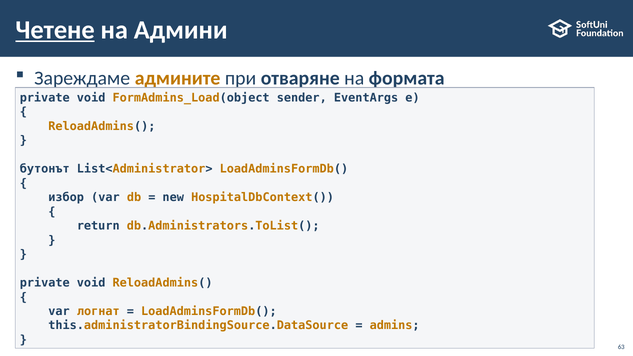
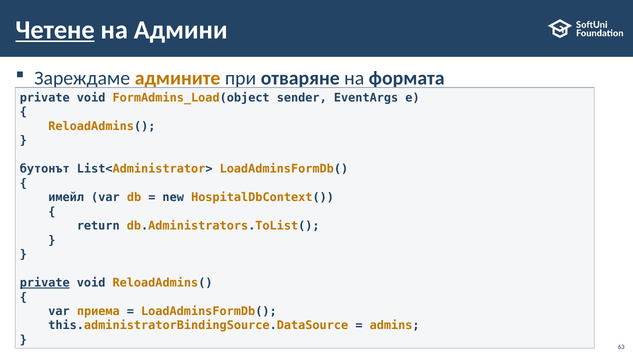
избор: избор -> имейл
private at (45, 283) underline: none -> present
логнат: логнат -> приема
